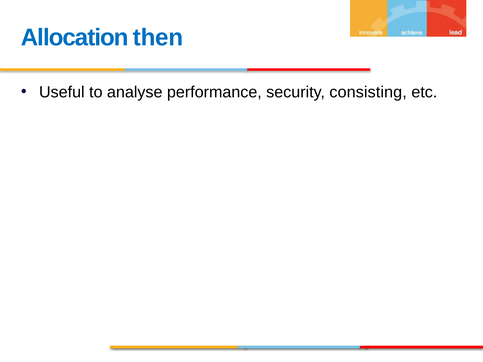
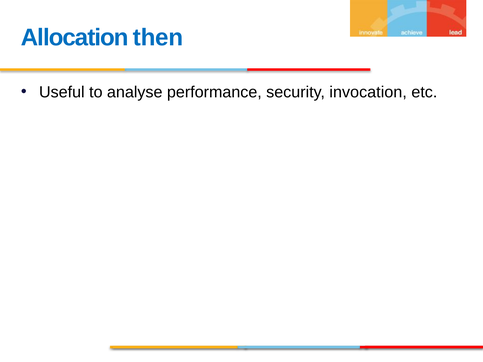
consisting: consisting -> invocation
